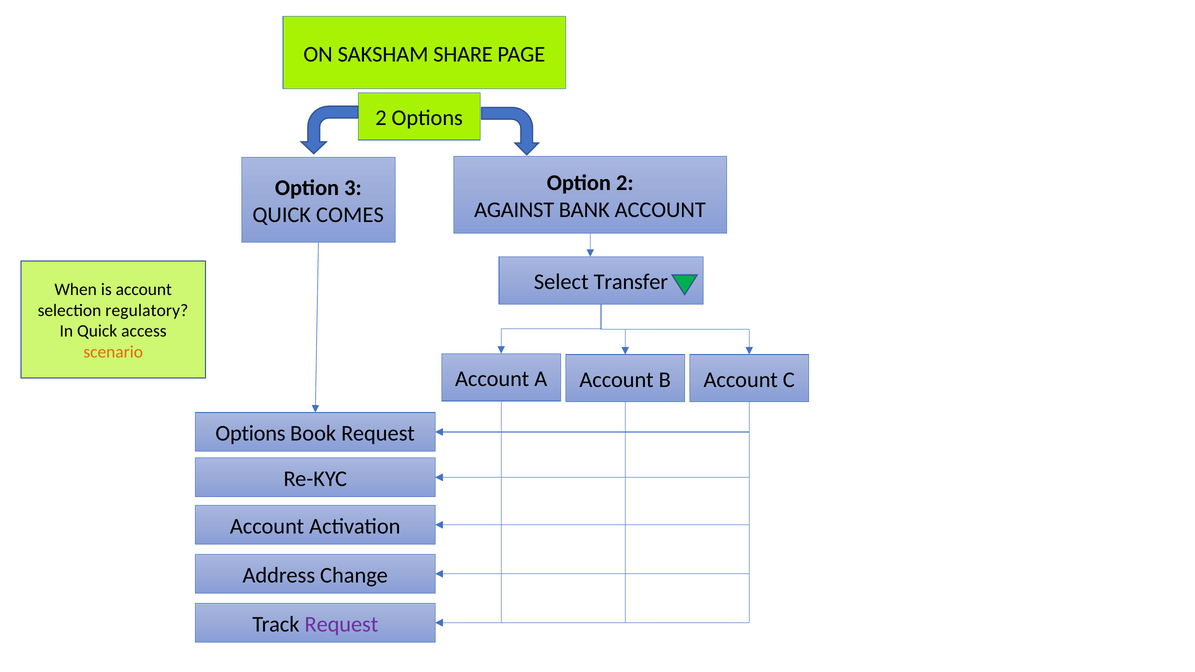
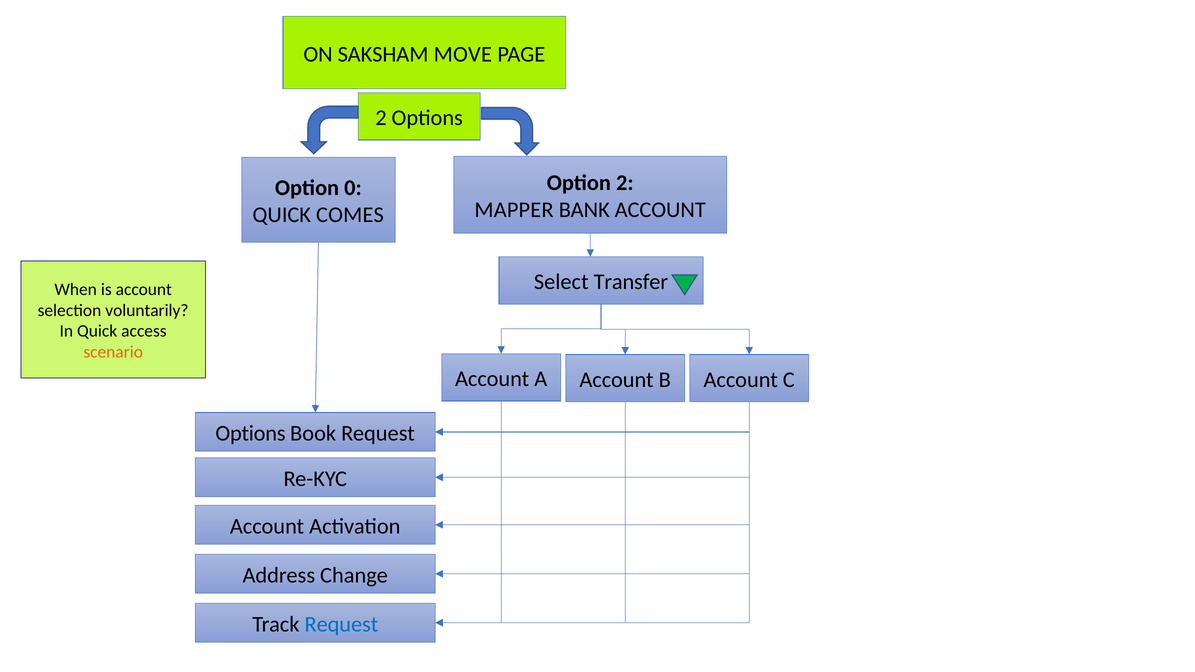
SHARE: SHARE -> MOVE
3: 3 -> 0
AGAINST: AGAINST -> MAPPER
regulatory: regulatory -> voluntarily
Request at (341, 624) colour: purple -> blue
